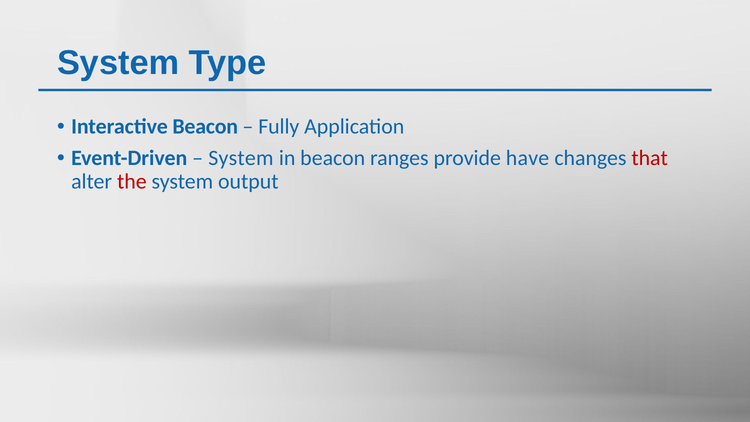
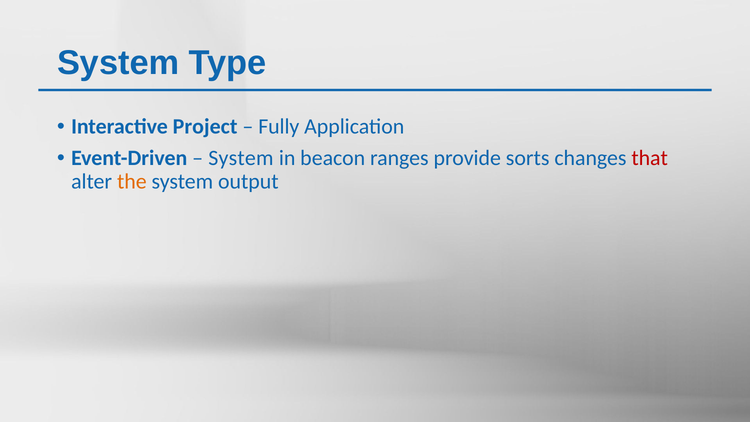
Interactive Beacon: Beacon -> Project
have: have -> sorts
the colour: red -> orange
